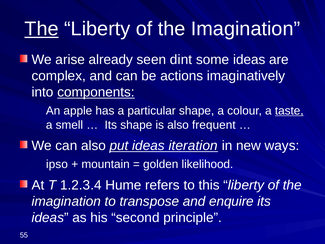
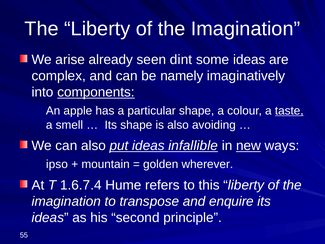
The at (41, 29) underline: present -> none
actions: actions -> namely
frequent: frequent -> avoiding
iteration: iteration -> infallible
new underline: none -> present
likelihood: likelihood -> wherever
1.2.3.4: 1.2.3.4 -> 1.6.7.4
